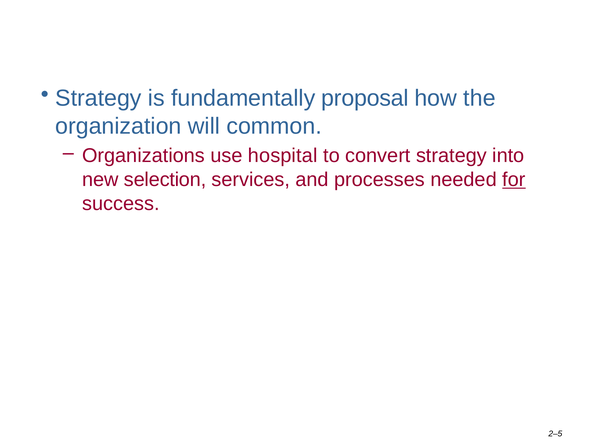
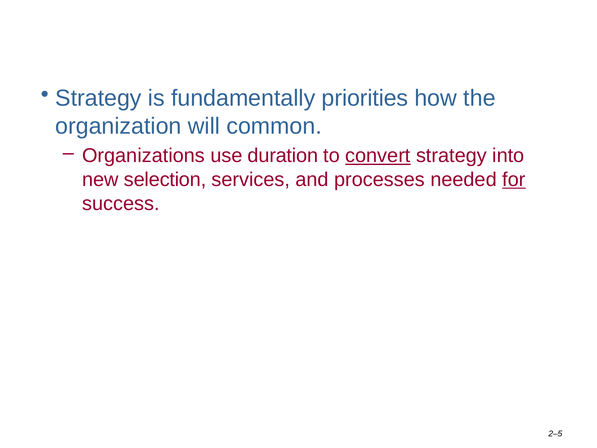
proposal: proposal -> priorities
hospital: hospital -> duration
convert underline: none -> present
